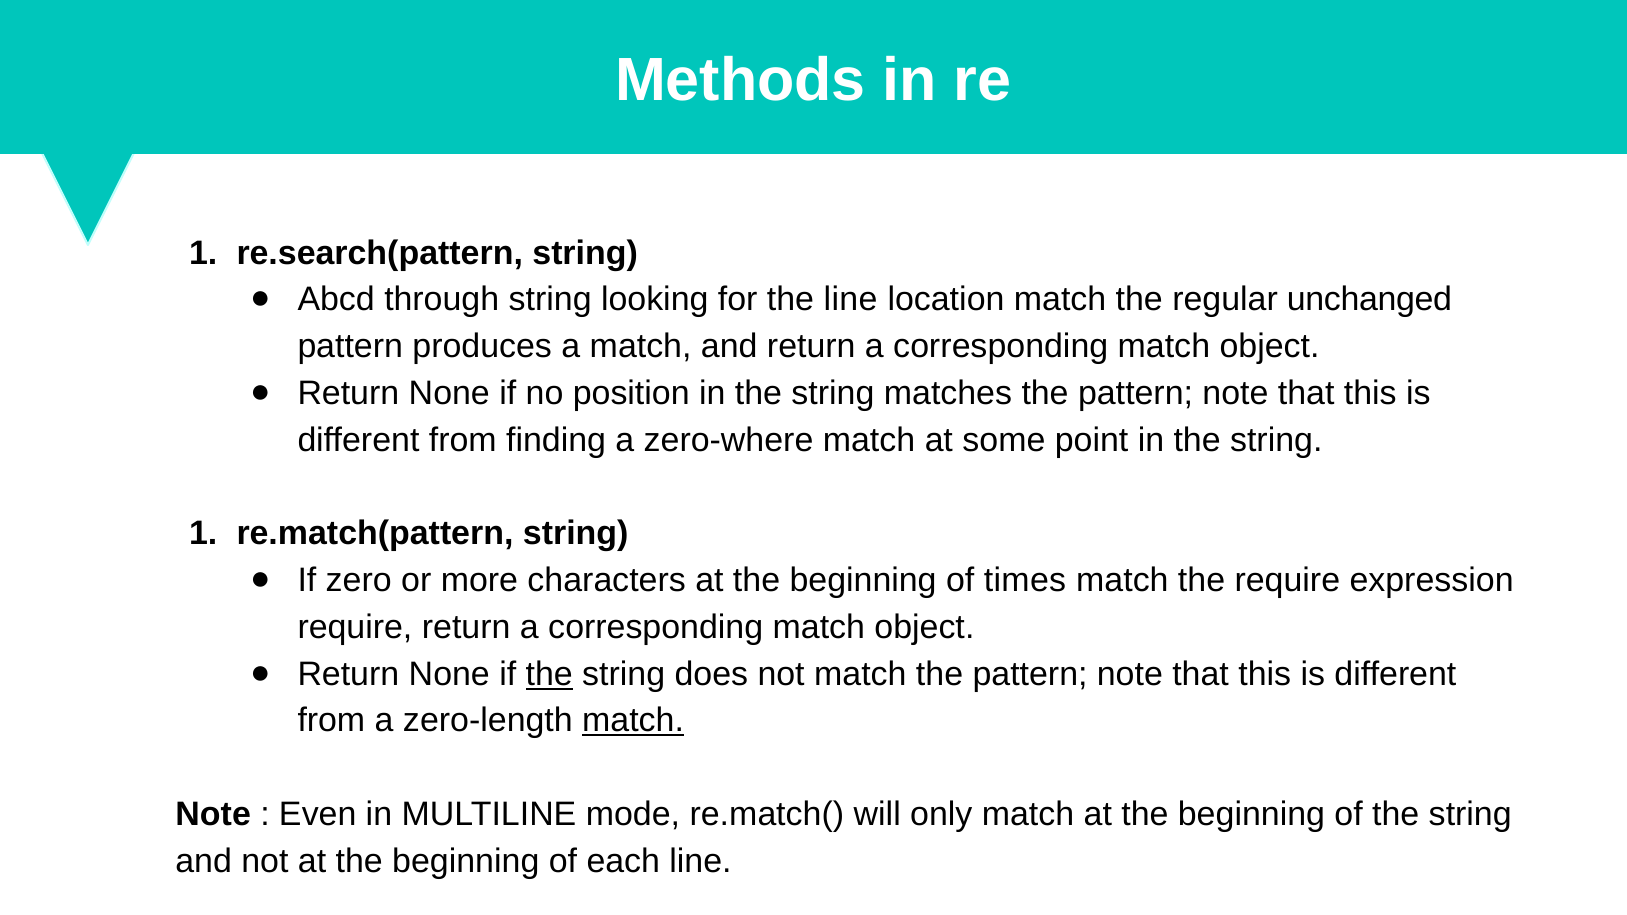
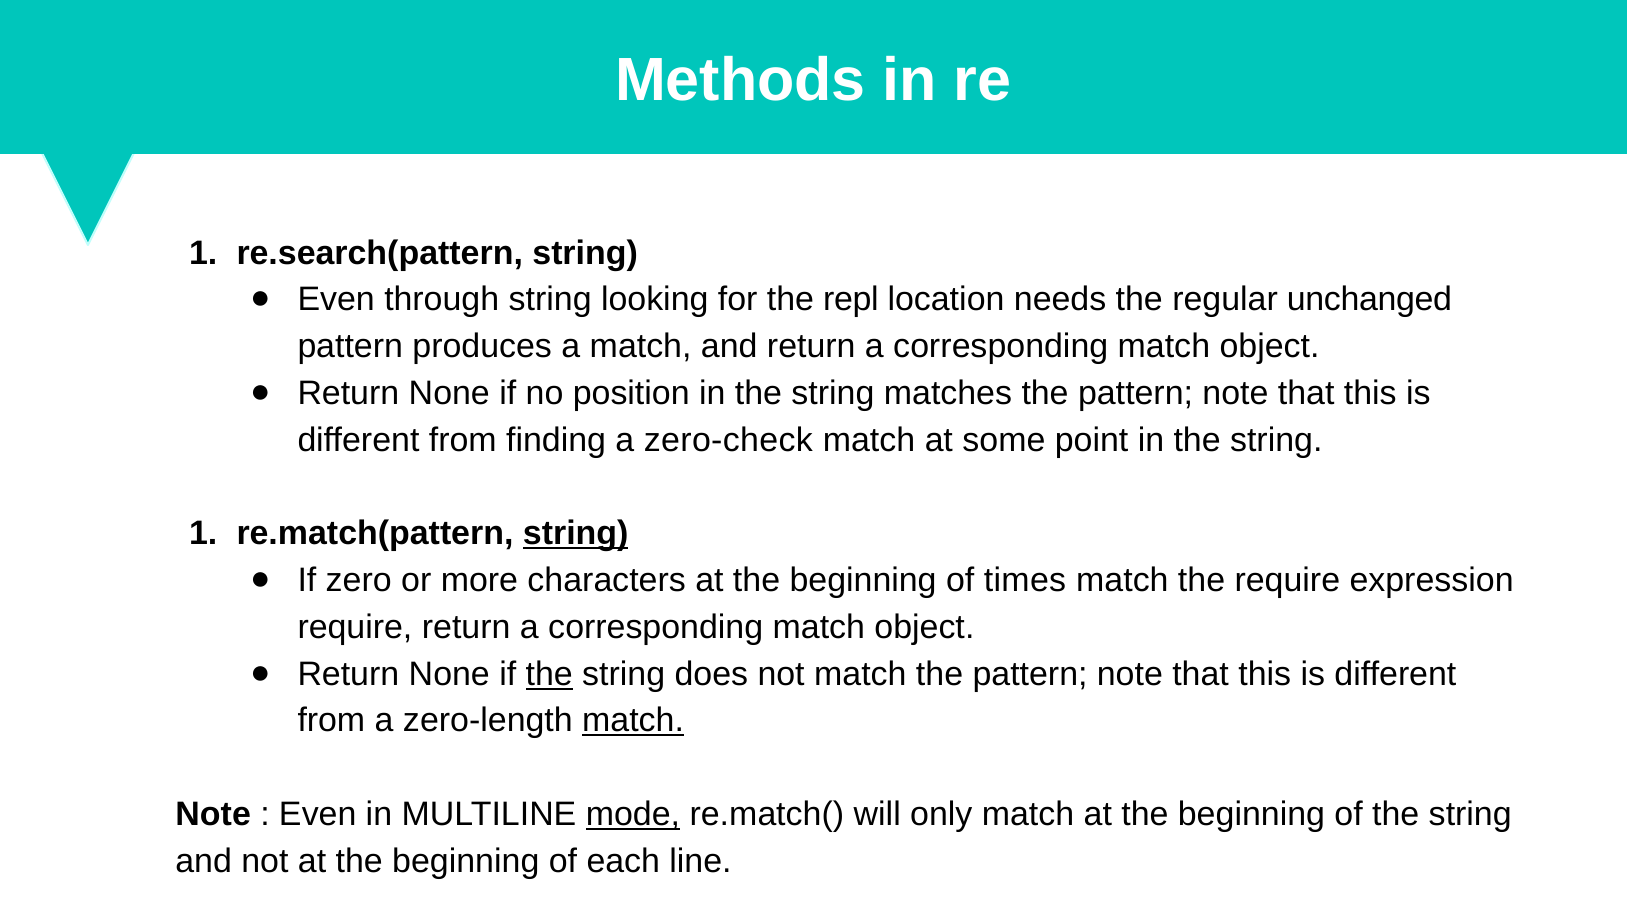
Abcd at (336, 300): Abcd -> Even
the line: line -> repl
location match: match -> needs
zero-where: zero-where -> zero-check
string at (576, 534) underline: none -> present
mode underline: none -> present
